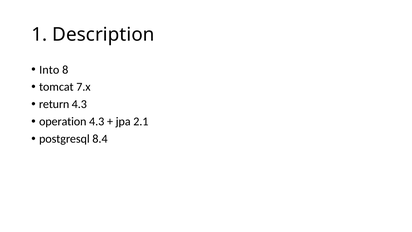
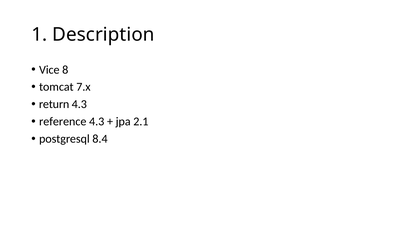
Into: Into -> Vice
operation: operation -> reference
